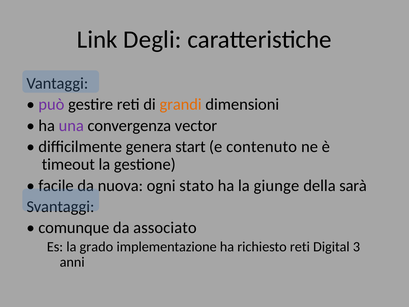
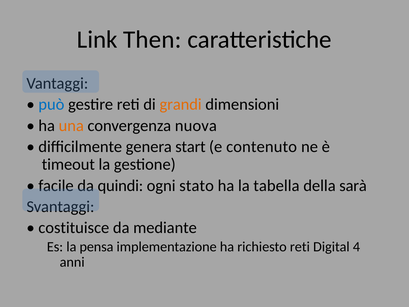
Degli: Degli -> Then
può colour: purple -> blue
una colour: purple -> orange
vector: vector -> nuova
nuova: nuova -> quindi
giunge: giunge -> tabella
comunque: comunque -> costituisce
associato: associato -> mediante
grado: grado -> pensa
3: 3 -> 4
